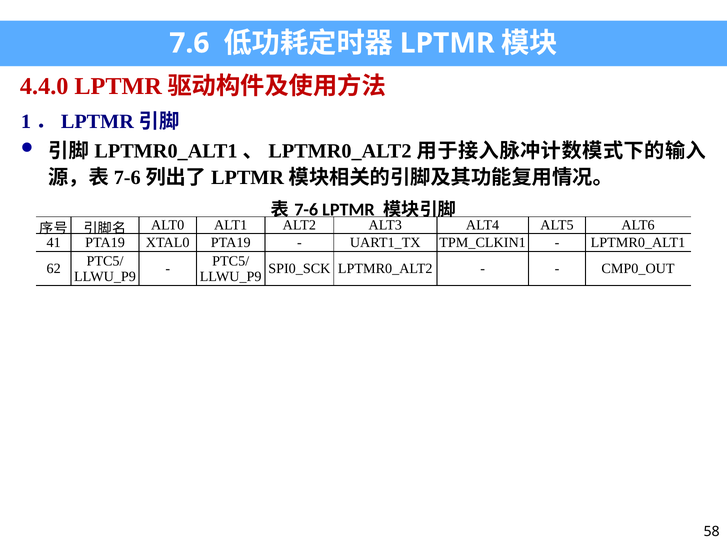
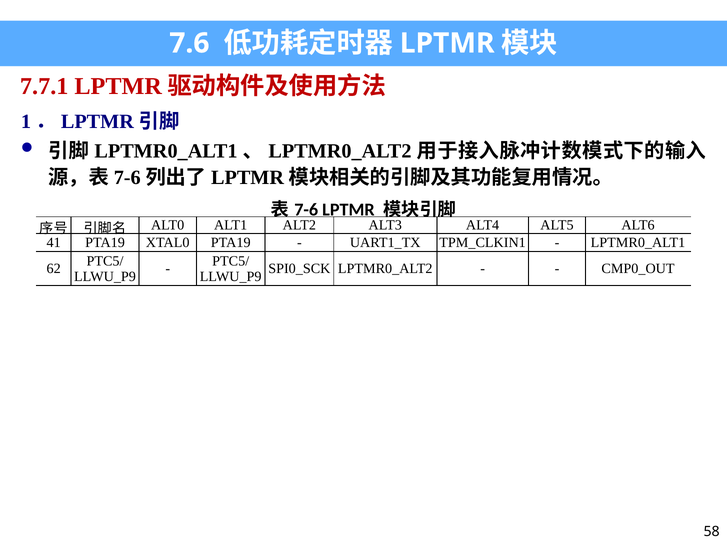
4.4.0: 4.4.0 -> 7.7.1
